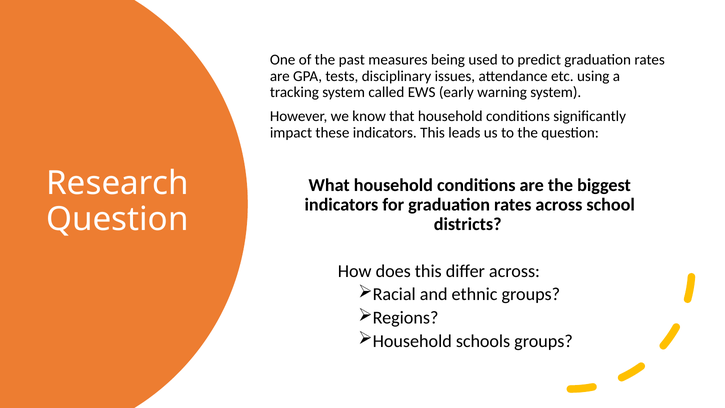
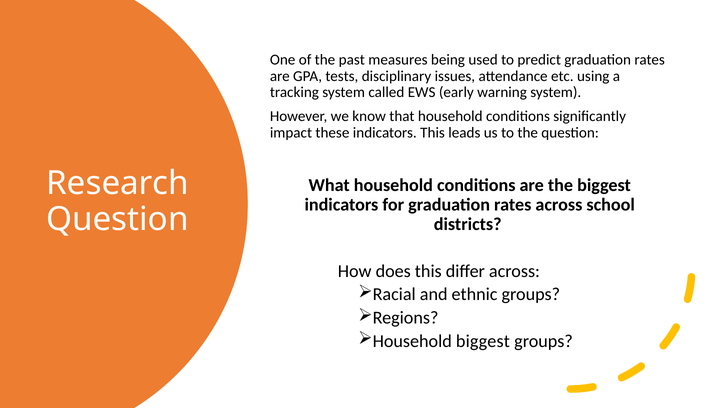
Household schools: schools -> biggest
